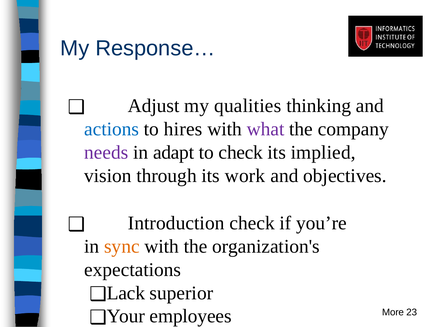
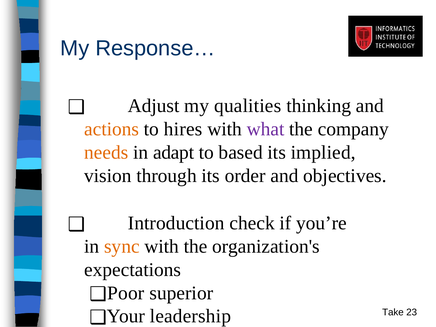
actions colour: blue -> orange
needs colour: purple -> orange
to check: check -> based
work: work -> order
Lack: Lack -> Poor
More: More -> Take
employees: employees -> leadership
